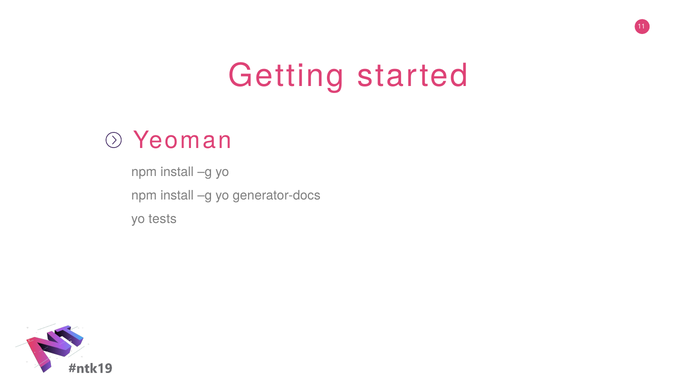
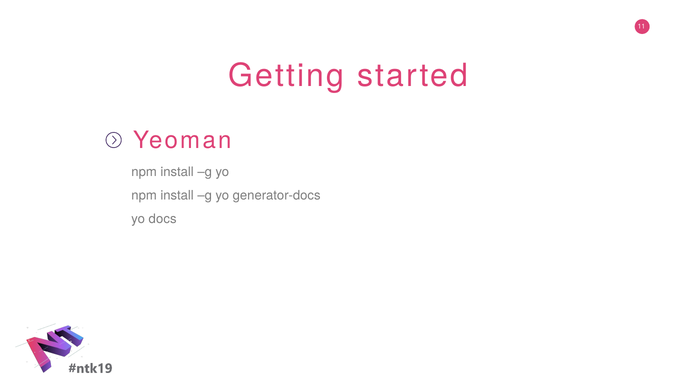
tests: tests -> docs
